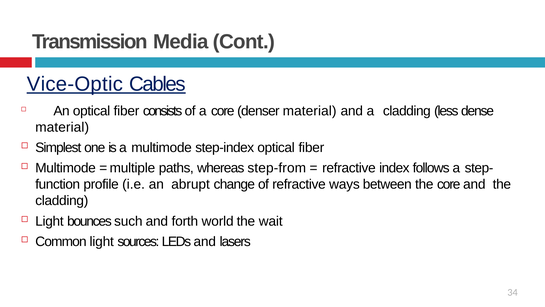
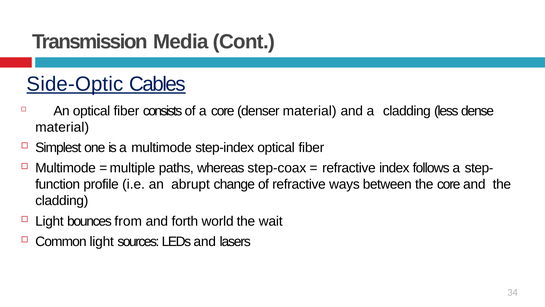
Vice-Optic: Vice-Optic -> Side-Optic
step-from: step-from -> step-coax
such: such -> from
